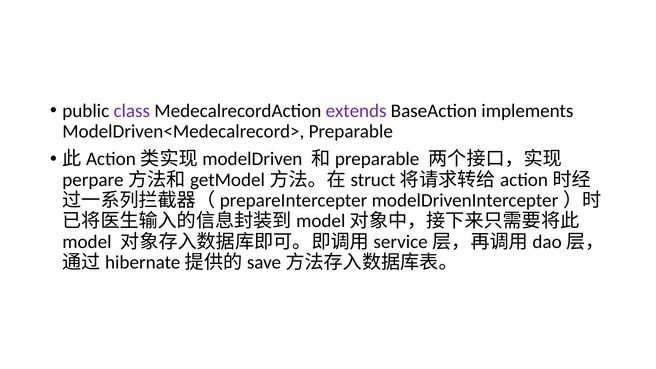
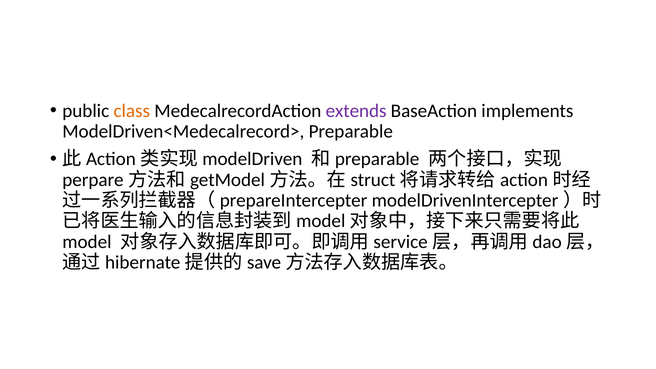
class colour: purple -> orange
